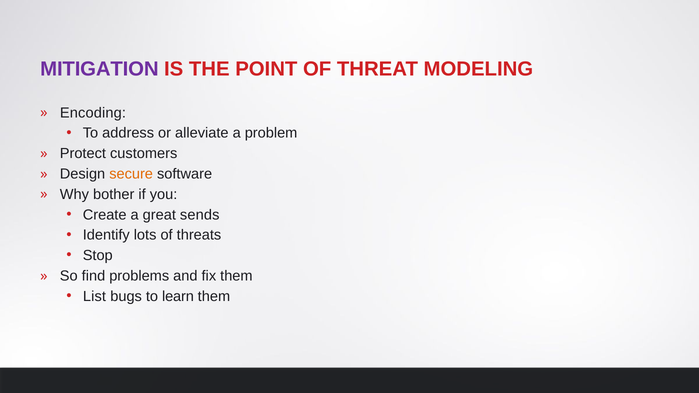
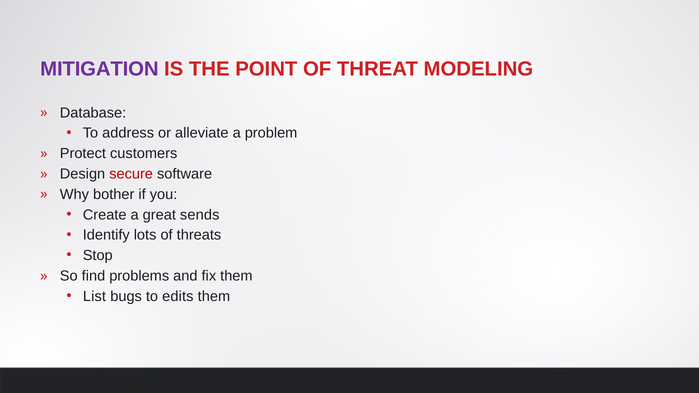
Encoding: Encoding -> Database
secure colour: orange -> red
learn: learn -> edits
